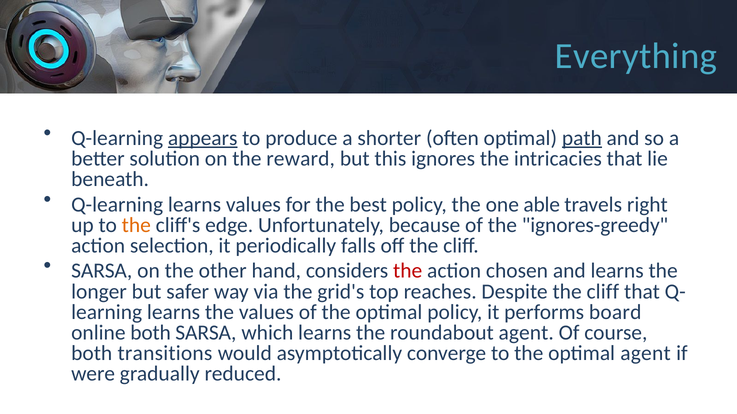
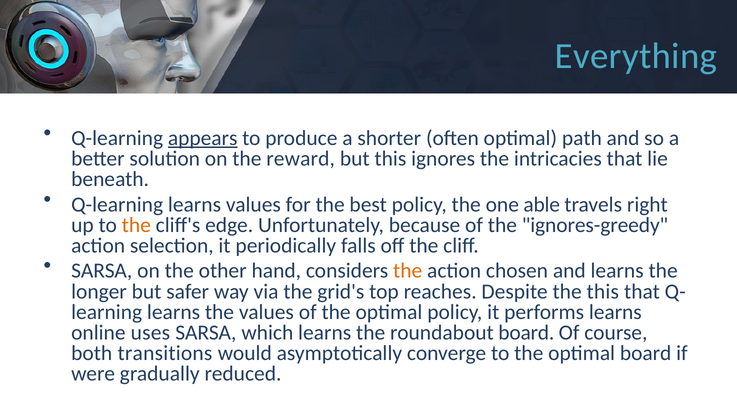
path underline: present -> none
the at (408, 271) colour: red -> orange
Despite the cliff: cliff -> this
performs board: board -> learns
online both: both -> uses
roundabout agent: agent -> board
optimal agent: agent -> board
